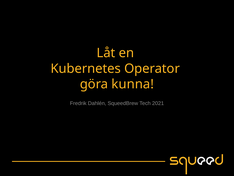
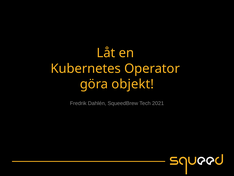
kunna: kunna -> objekt
